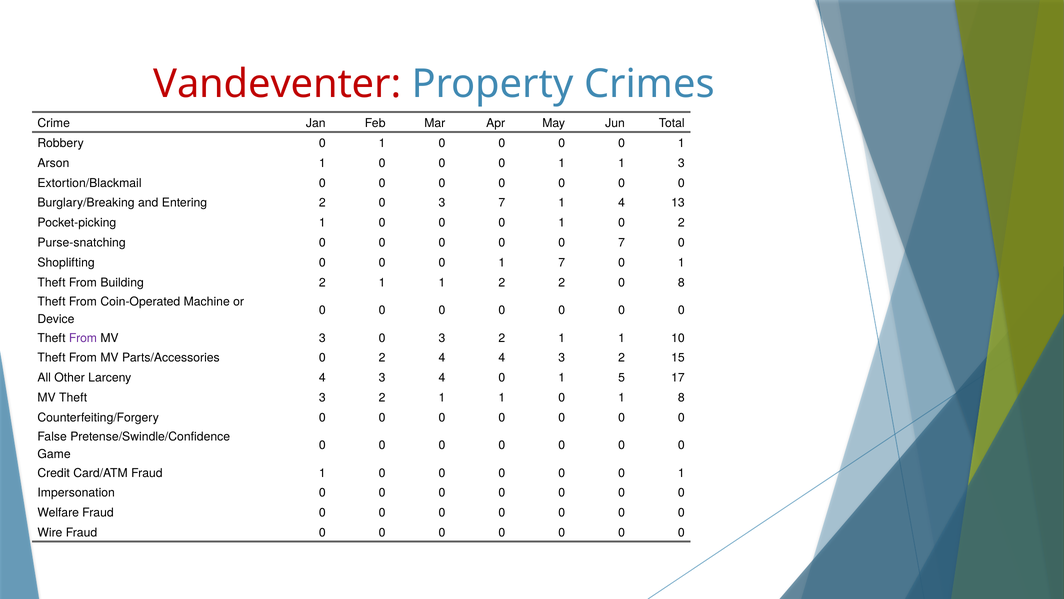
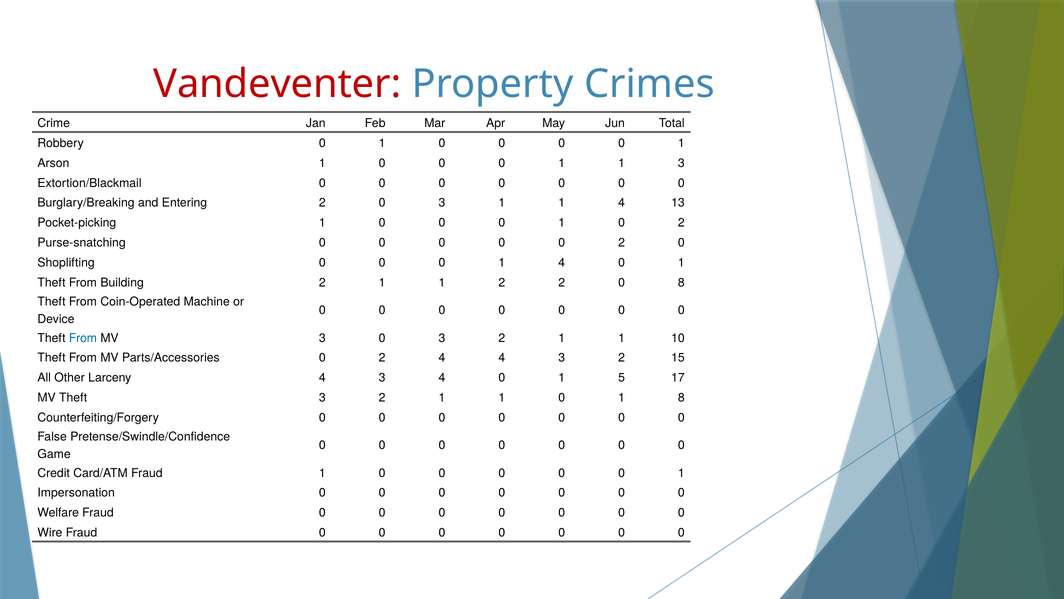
3 7: 7 -> 1
0 0 7: 7 -> 2
0 1 7: 7 -> 4
From at (83, 338) colour: purple -> blue
